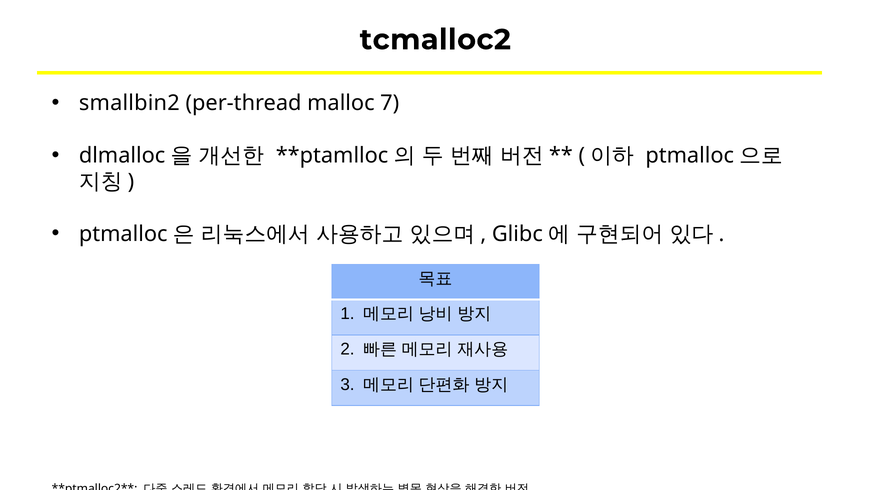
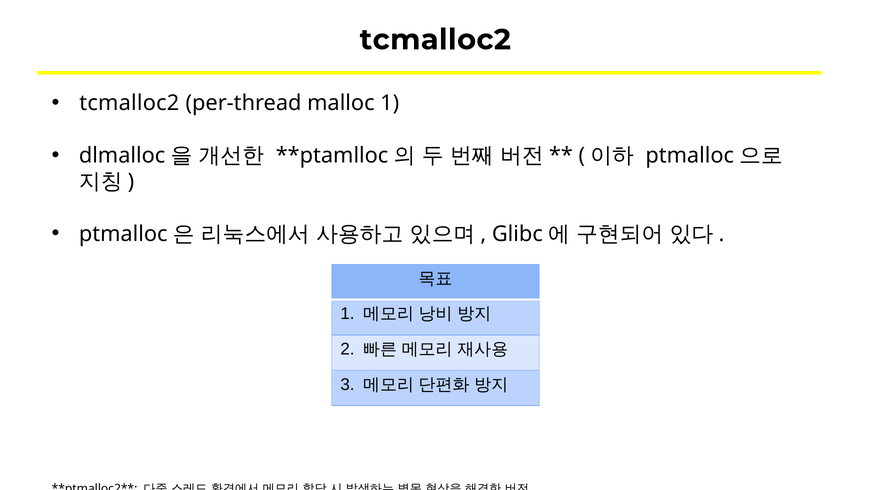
smallbin2 at (129, 103): smallbin2 -> tcmalloc2
malloc 7: 7 -> 1
